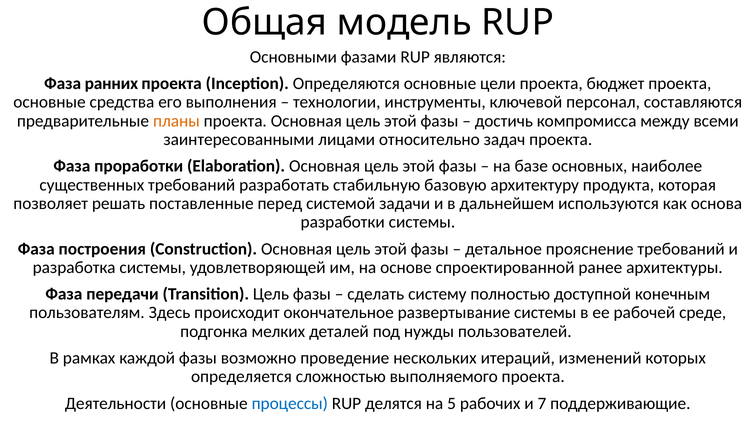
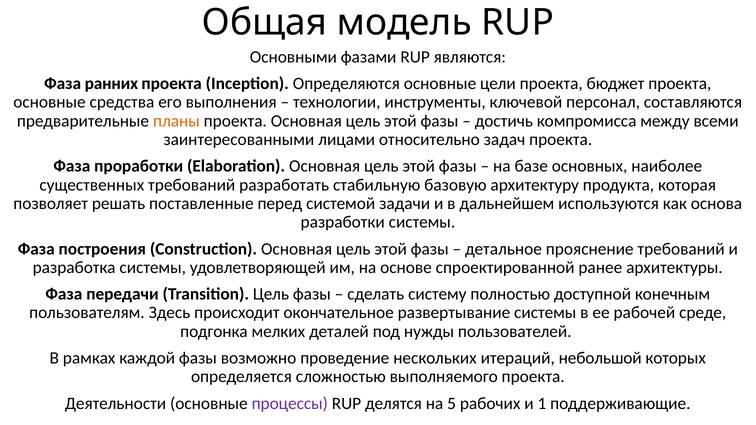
изменений: изменений -> небольшой
процессы colour: blue -> purple
7: 7 -> 1
